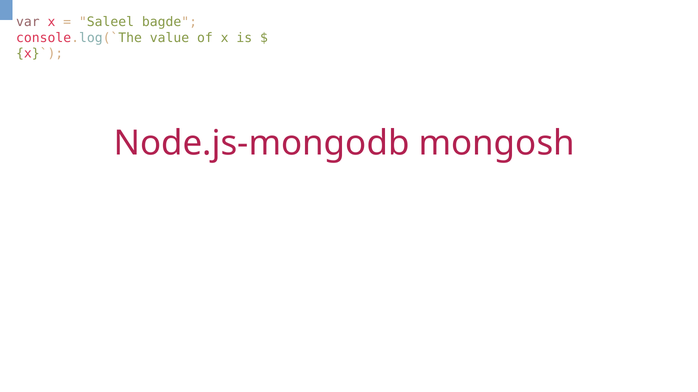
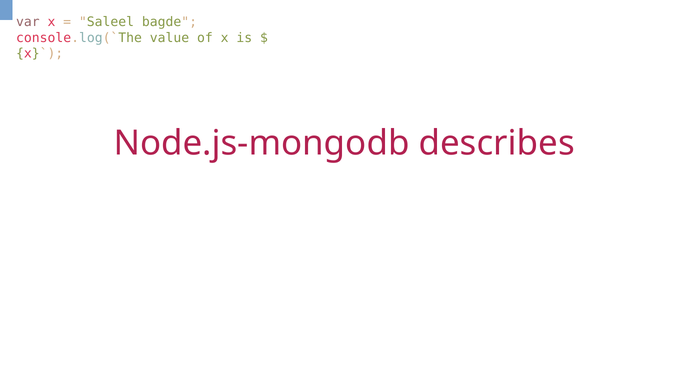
mongosh: mongosh -> describes
